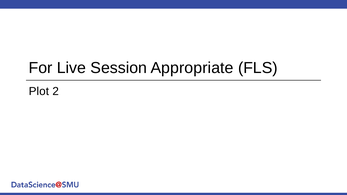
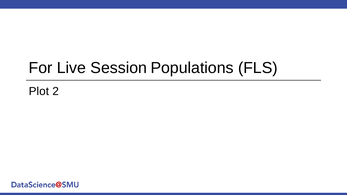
Appropriate: Appropriate -> Populations
